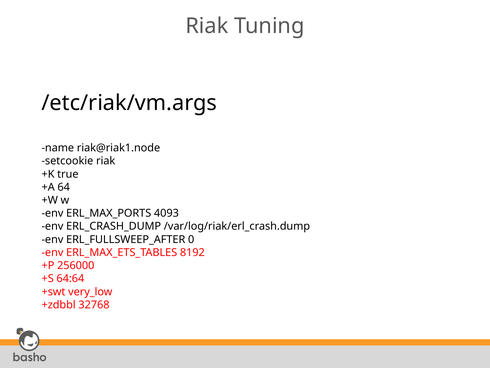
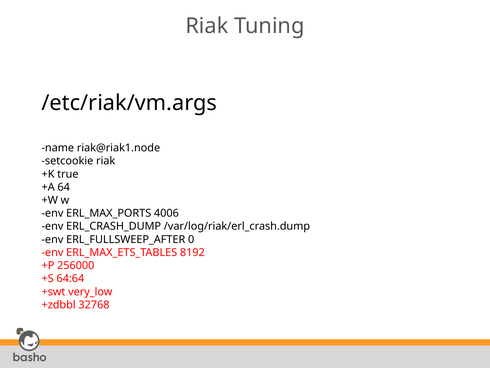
4093: 4093 -> 4006
